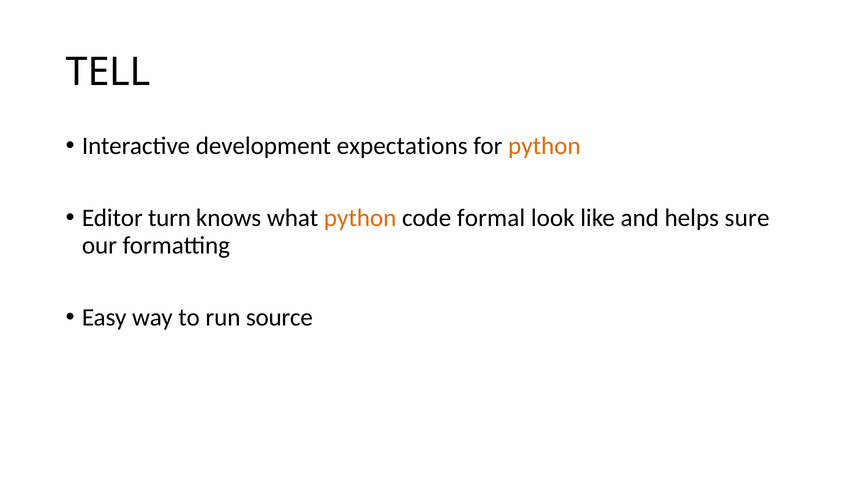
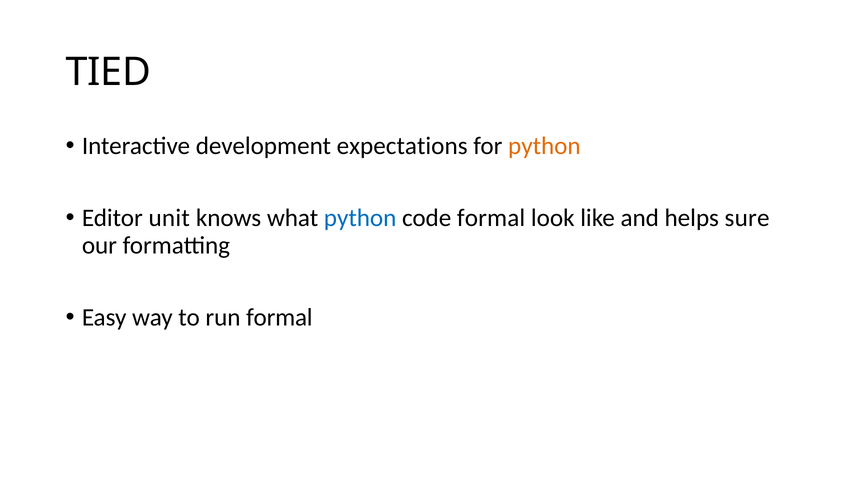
TELL: TELL -> TIED
turn: turn -> unit
python at (360, 218) colour: orange -> blue
run source: source -> formal
